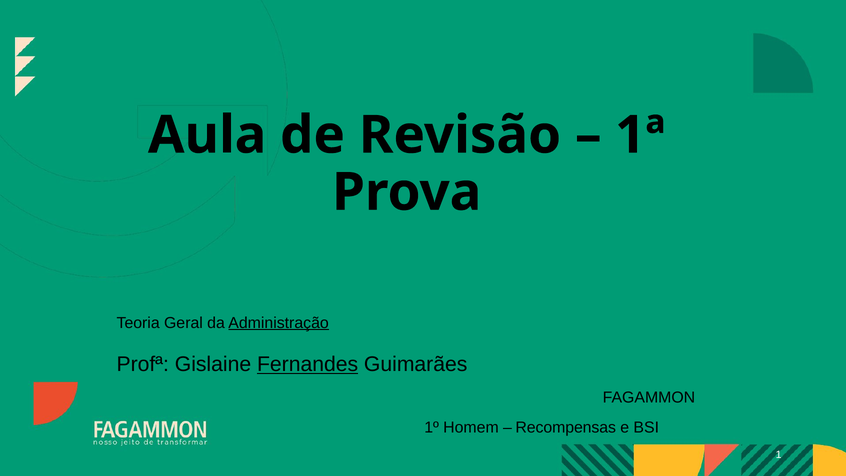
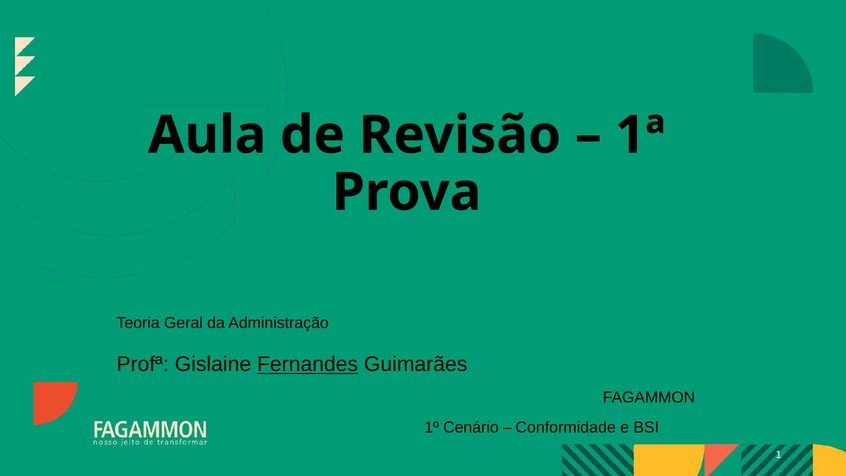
Administração underline: present -> none
Homem: Homem -> Cenário
Recompensas: Recompensas -> Conformidade
